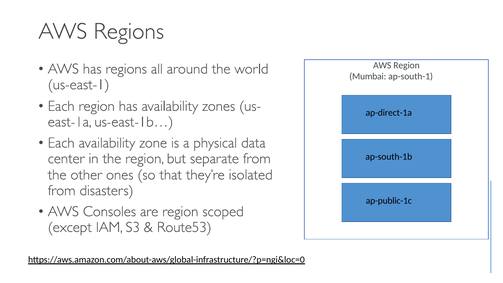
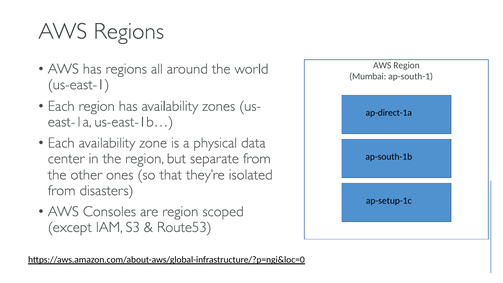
ap-public-1c: ap-public-1c -> ap-setup-1c
